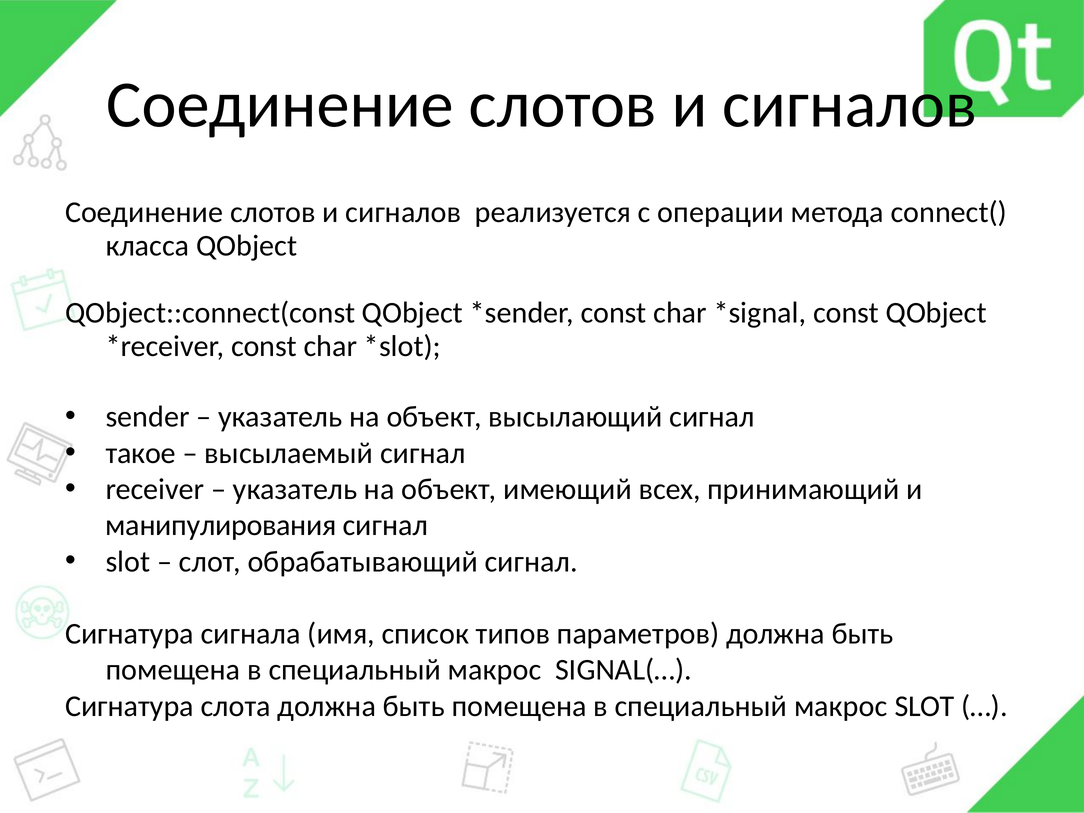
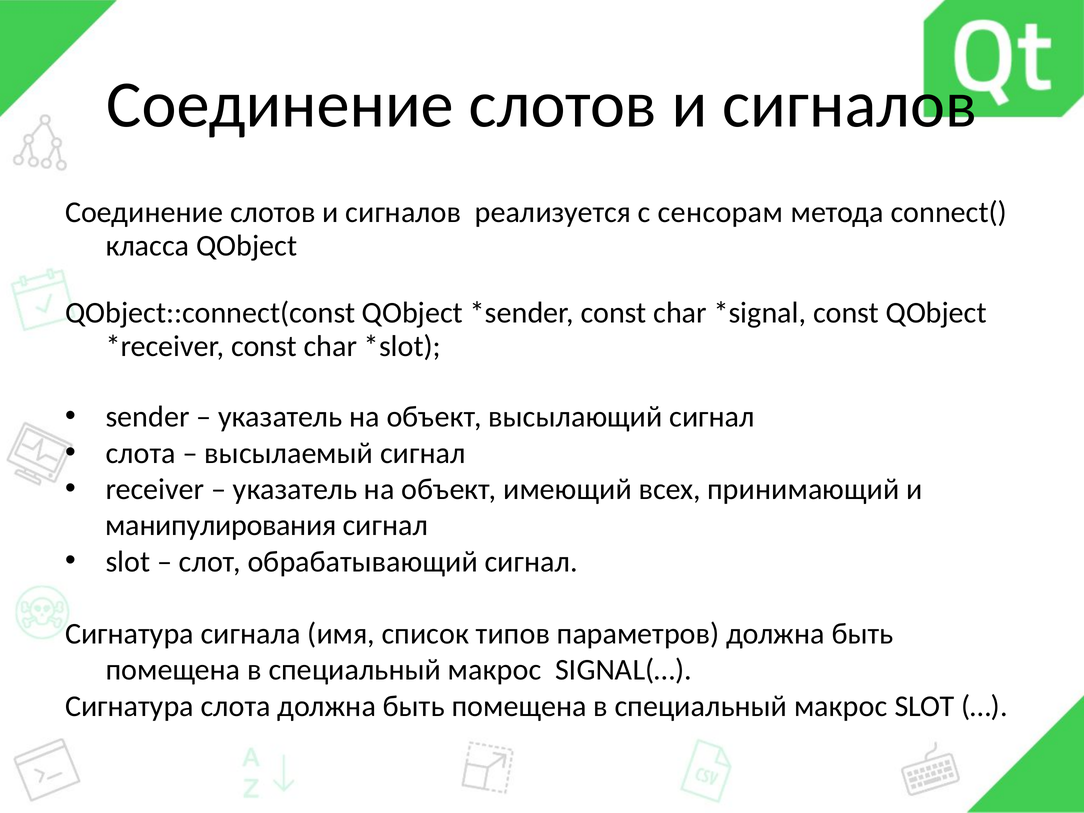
операции: операции -> сенсорам
такое at (141, 453): такое -> слота
